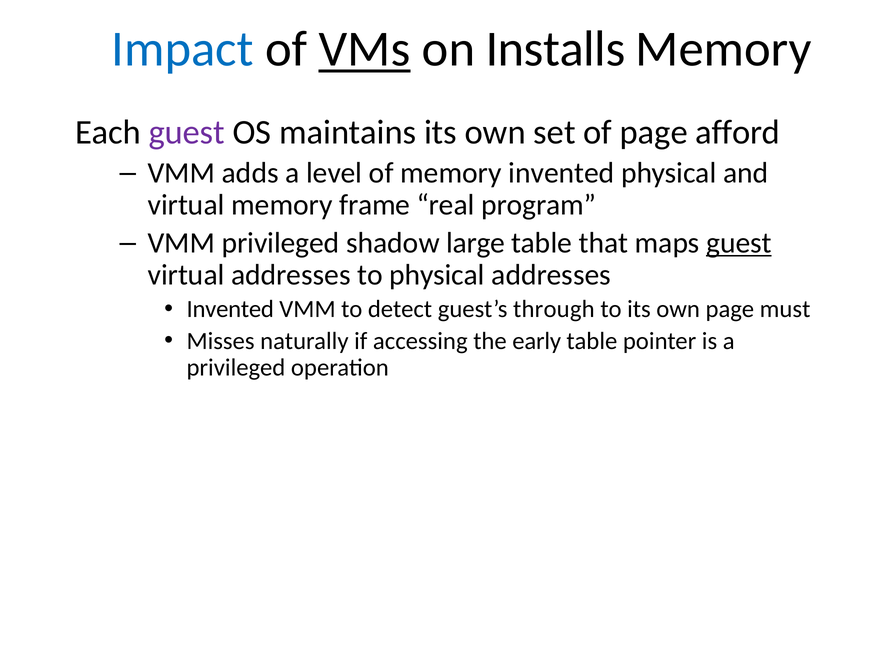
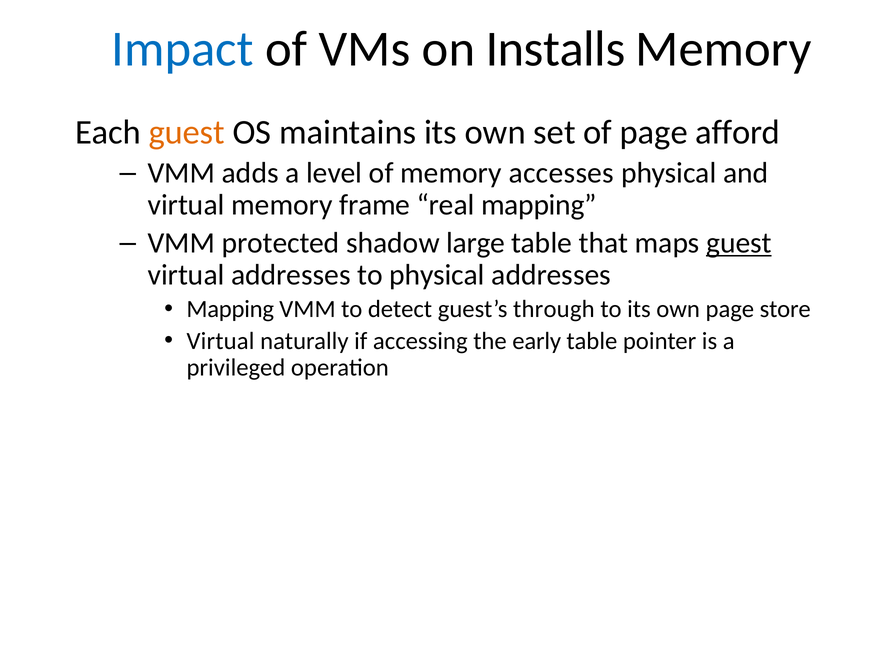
VMs underline: present -> none
guest at (187, 132) colour: purple -> orange
memory invented: invented -> accesses
real program: program -> mapping
VMM privileged: privileged -> protected
Invented at (230, 309): Invented -> Mapping
must: must -> store
Misses at (221, 341): Misses -> Virtual
